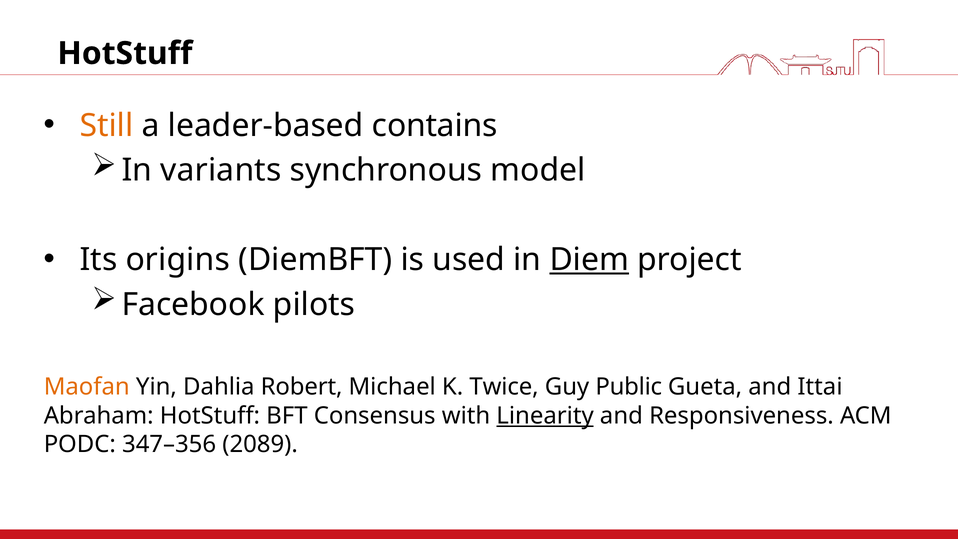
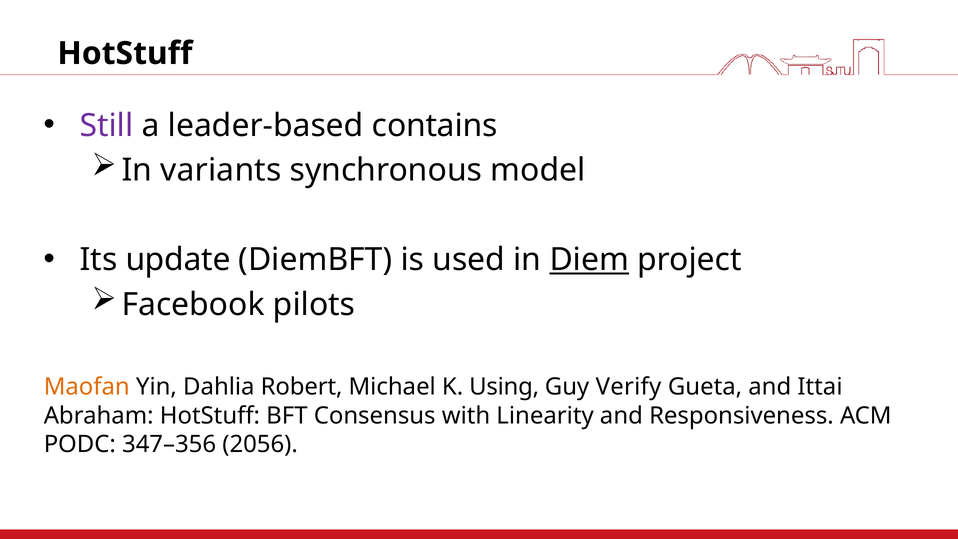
Still colour: orange -> purple
origins: origins -> update
Twice: Twice -> Using
Public: Public -> Verify
Linearity underline: present -> none
2089: 2089 -> 2056
